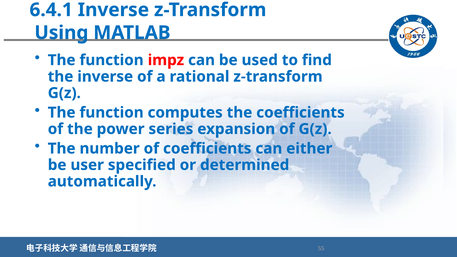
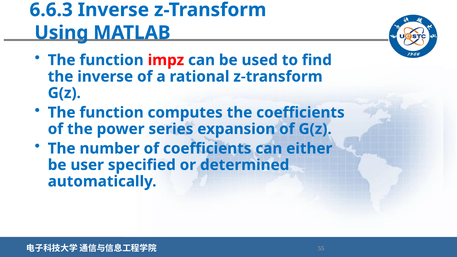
6.4.1: 6.4.1 -> 6.6.3
